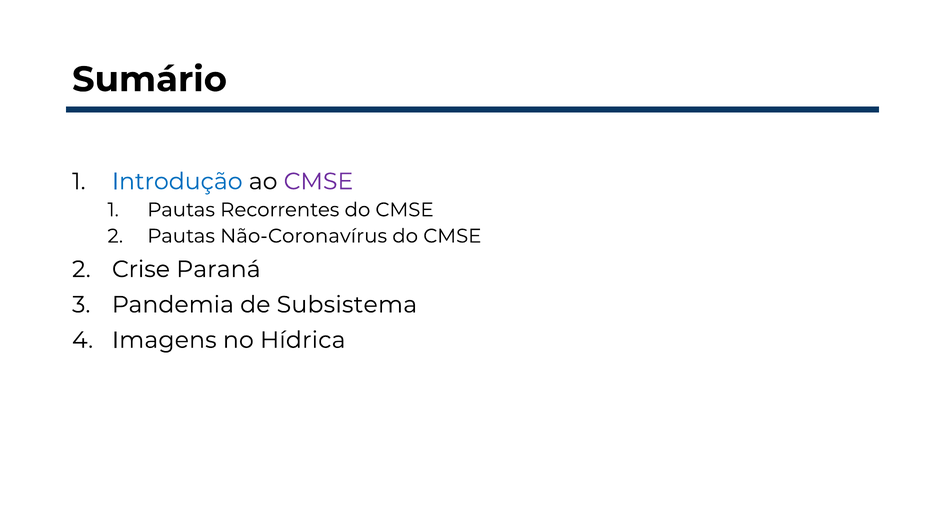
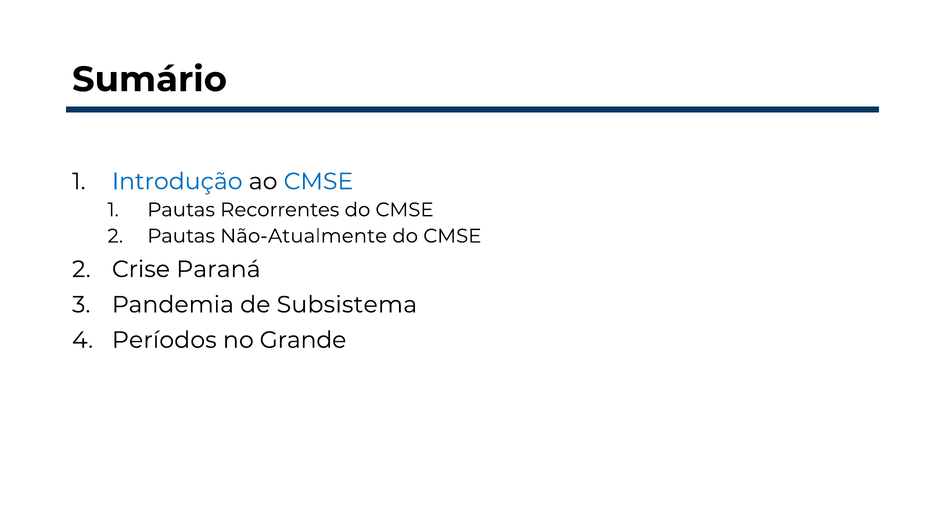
CMSE at (318, 181) colour: purple -> blue
Não-Coronavírus: Não-Coronavírus -> Não-Atualmente
Imagens: Imagens -> Períodos
Hídrica: Hídrica -> Grande
